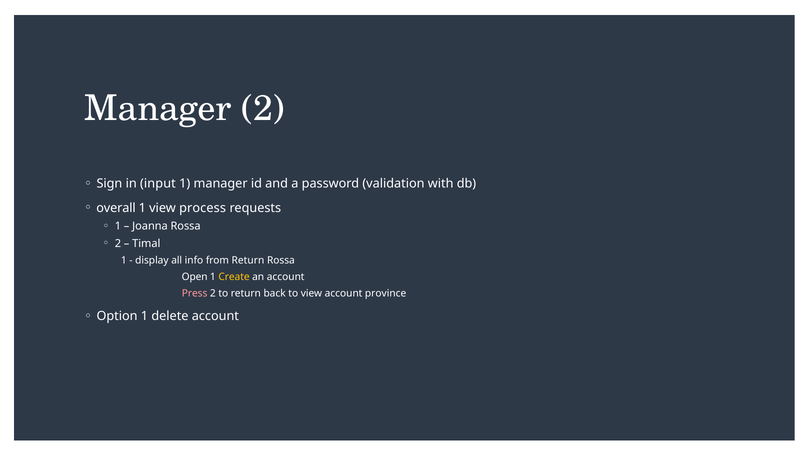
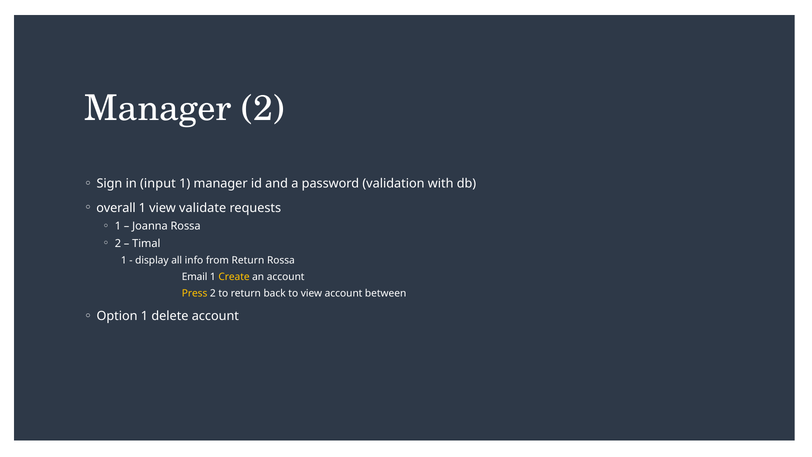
process: process -> validate
Open: Open -> Email
Press colour: pink -> yellow
province: province -> between
